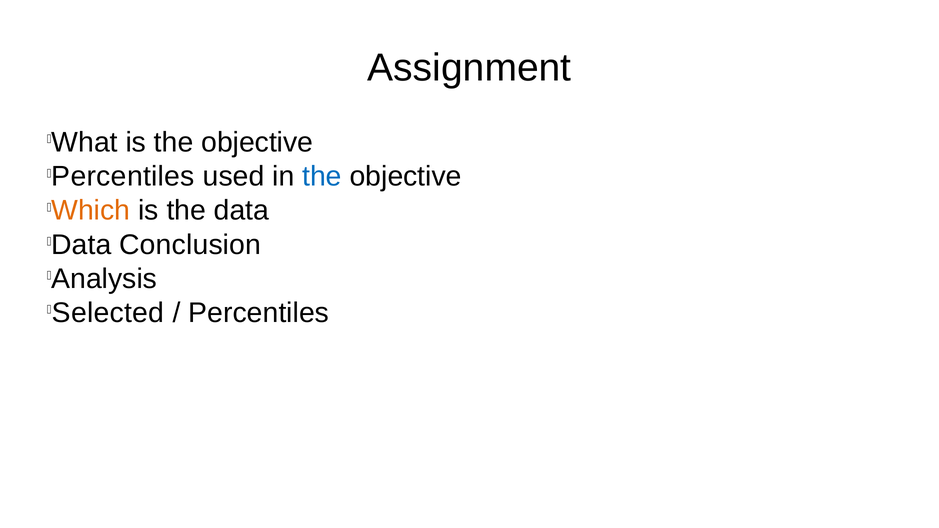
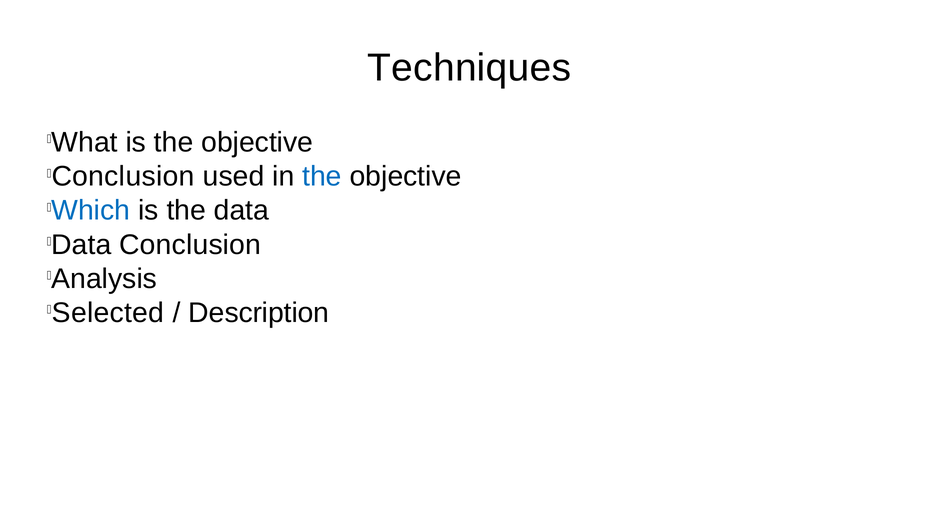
Assignment: Assignment -> Techniques
Percentiles at (123, 177): Percentiles -> Conclusion
Which colour: orange -> blue
Percentiles at (259, 313): Percentiles -> Description
